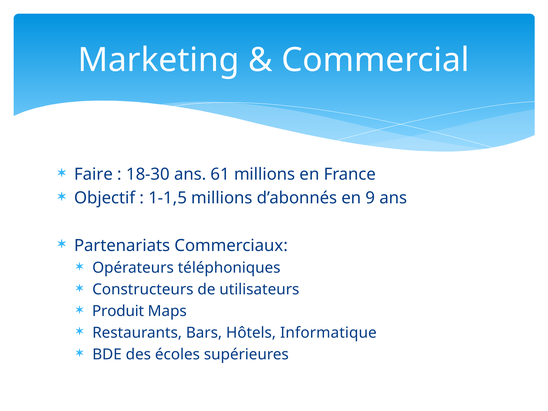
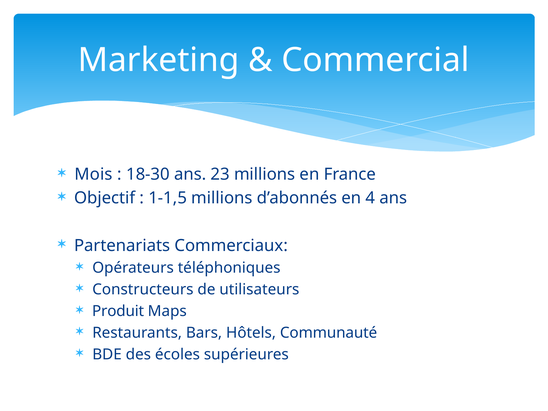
Faire: Faire -> Mois
61: 61 -> 23
9: 9 -> 4
Informatique: Informatique -> Communauté
